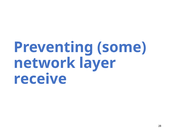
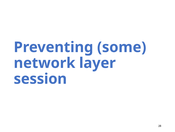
receive: receive -> session
